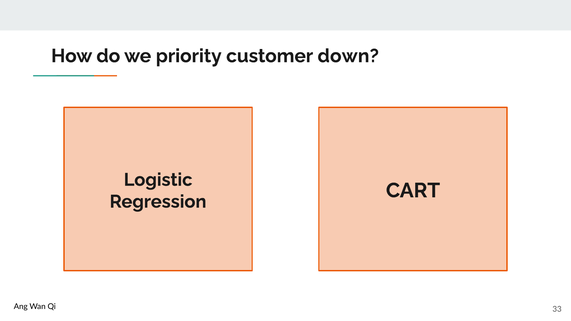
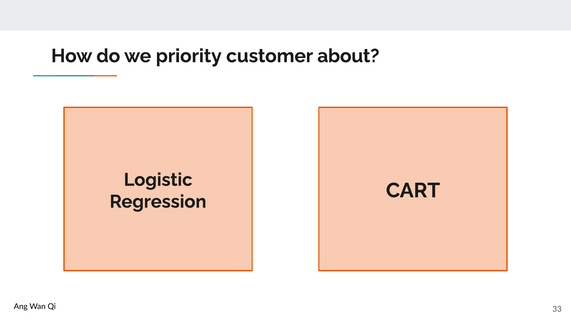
down: down -> about
